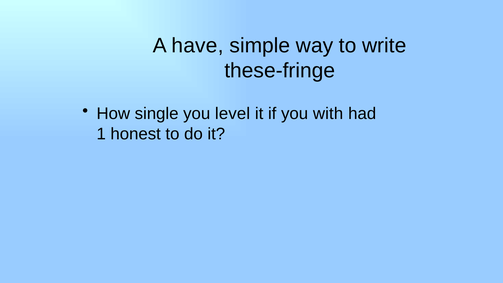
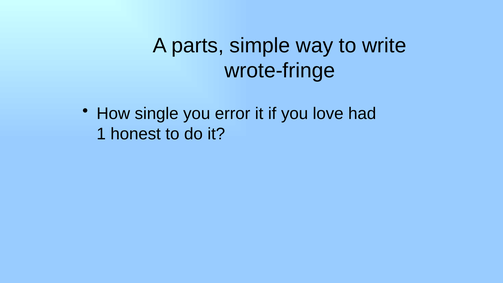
have: have -> parts
these-fringe: these-fringe -> wrote-fringe
level: level -> error
with: with -> love
